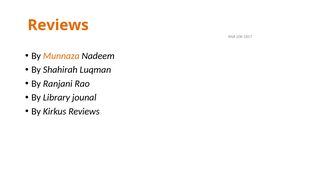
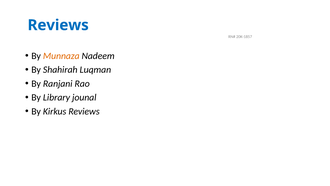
Reviews at (58, 25) colour: orange -> blue
